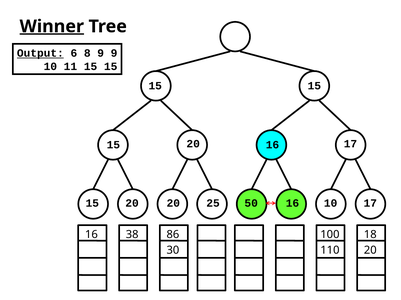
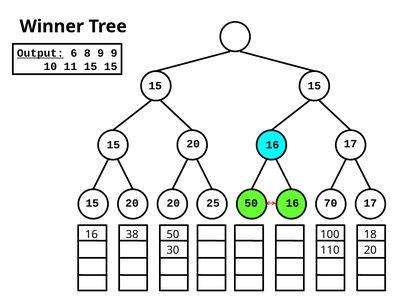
Winner underline: present -> none
16 10: 10 -> 70
38 86: 86 -> 50
